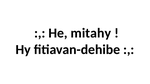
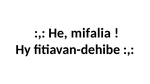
mitahy: mitahy -> mifalia
